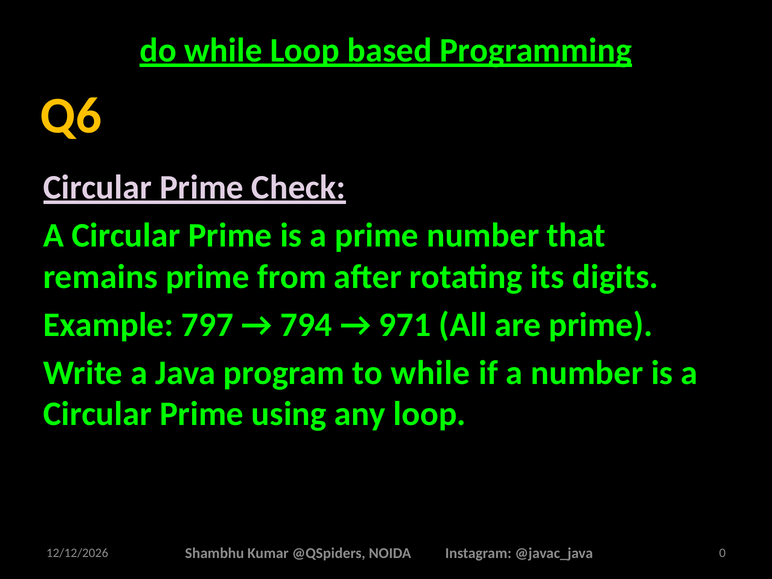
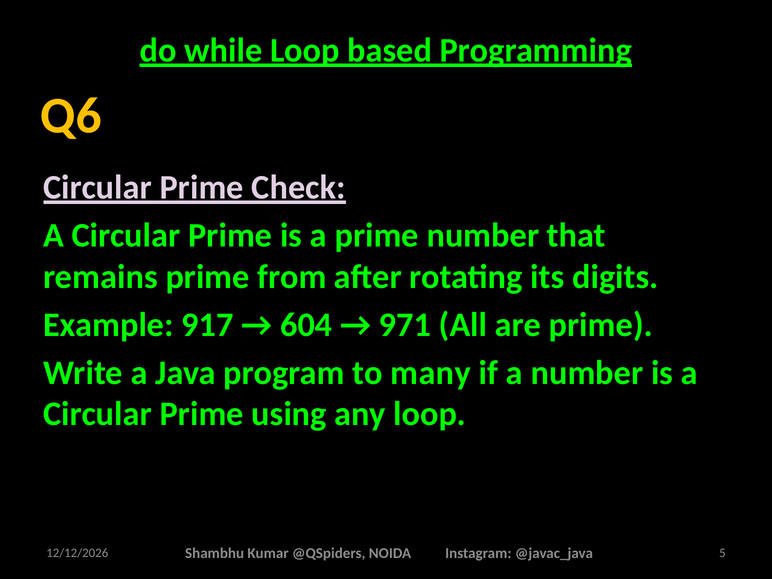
797: 797 -> 917
794: 794 -> 604
to while: while -> many
0: 0 -> 5
